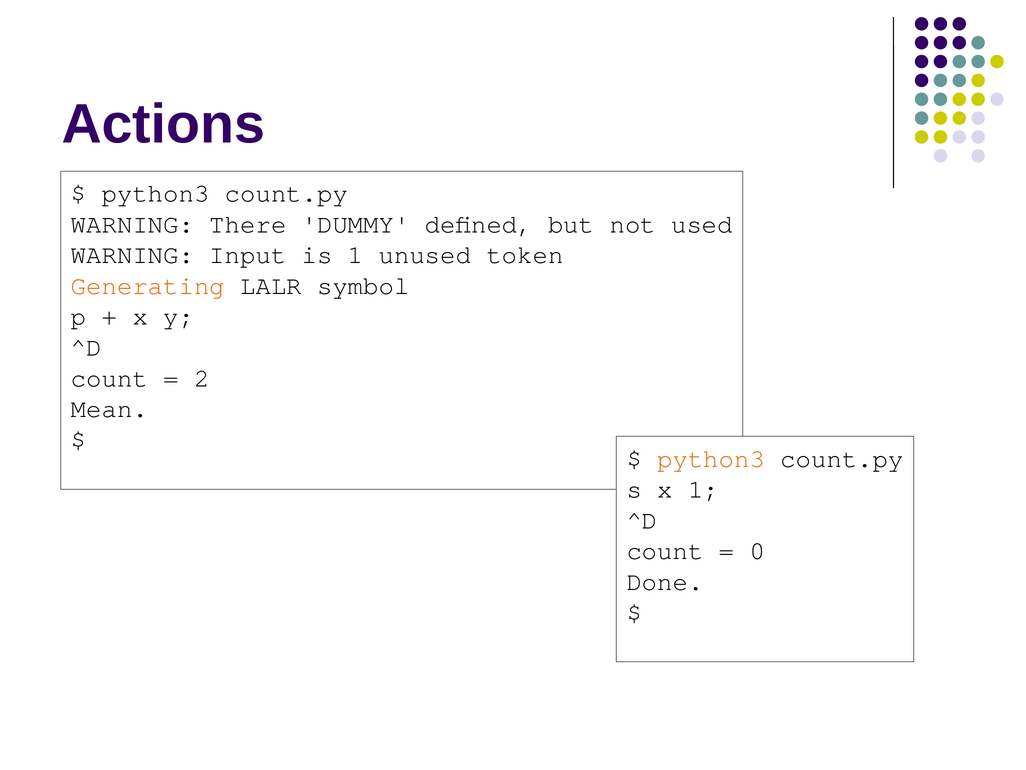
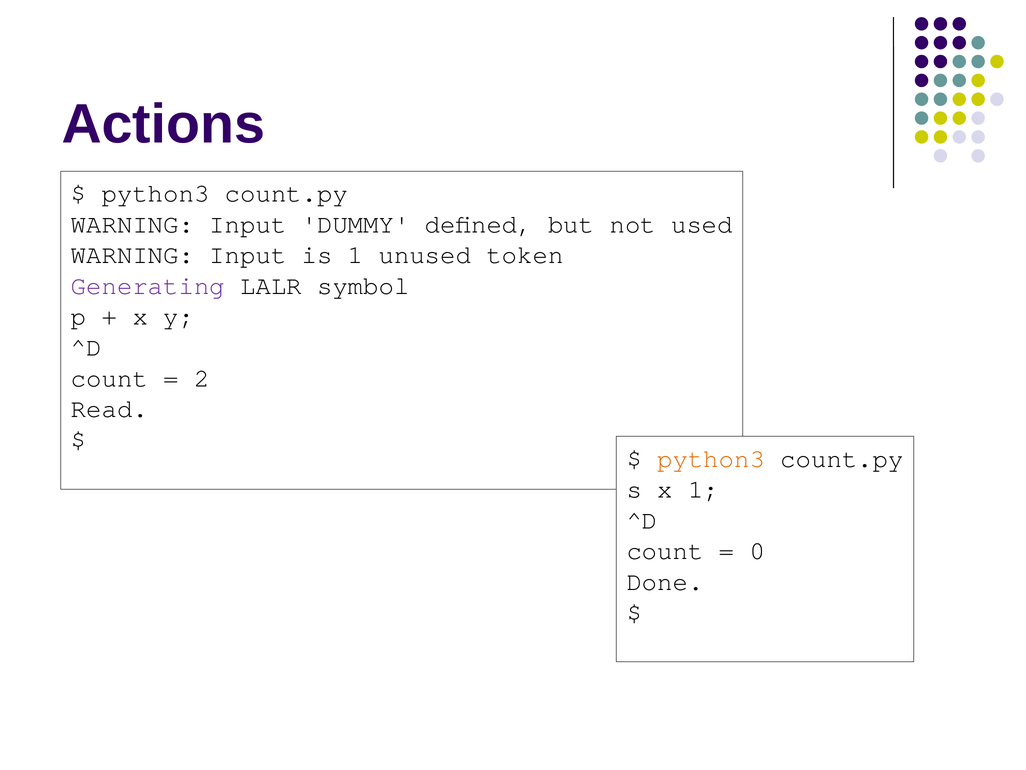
There at (248, 224): There -> Input
Generating colour: orange -> purple
Mean: Mean -> Read
